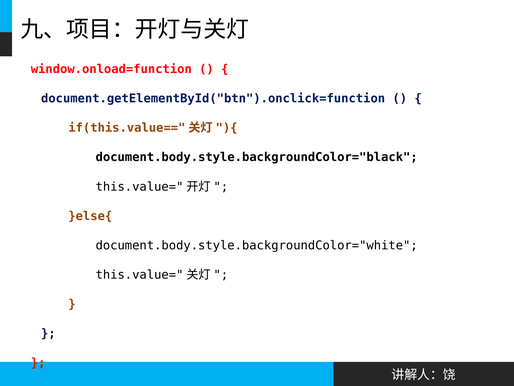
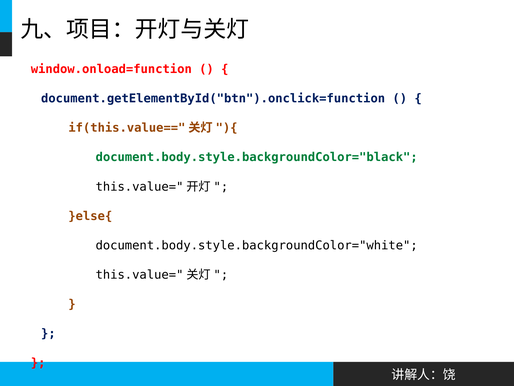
document.body.style.backgroundColor="black colour: black -> green
